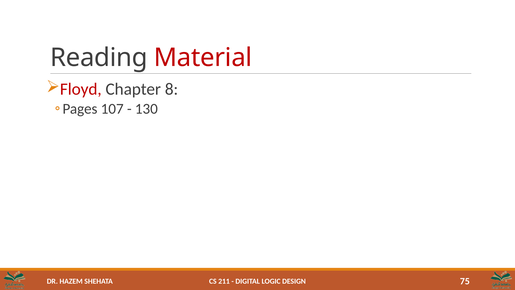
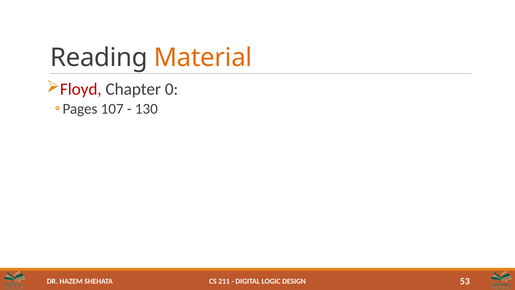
Material colour: red -> orange
8: 8 -> 0
75: 75 -> 53
